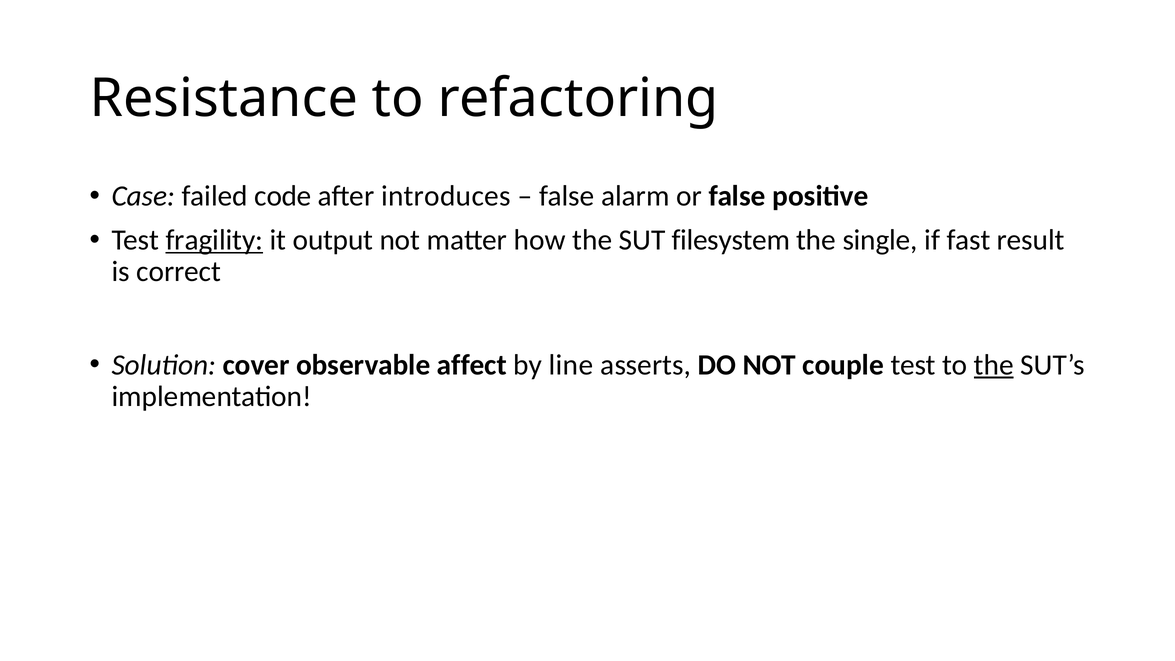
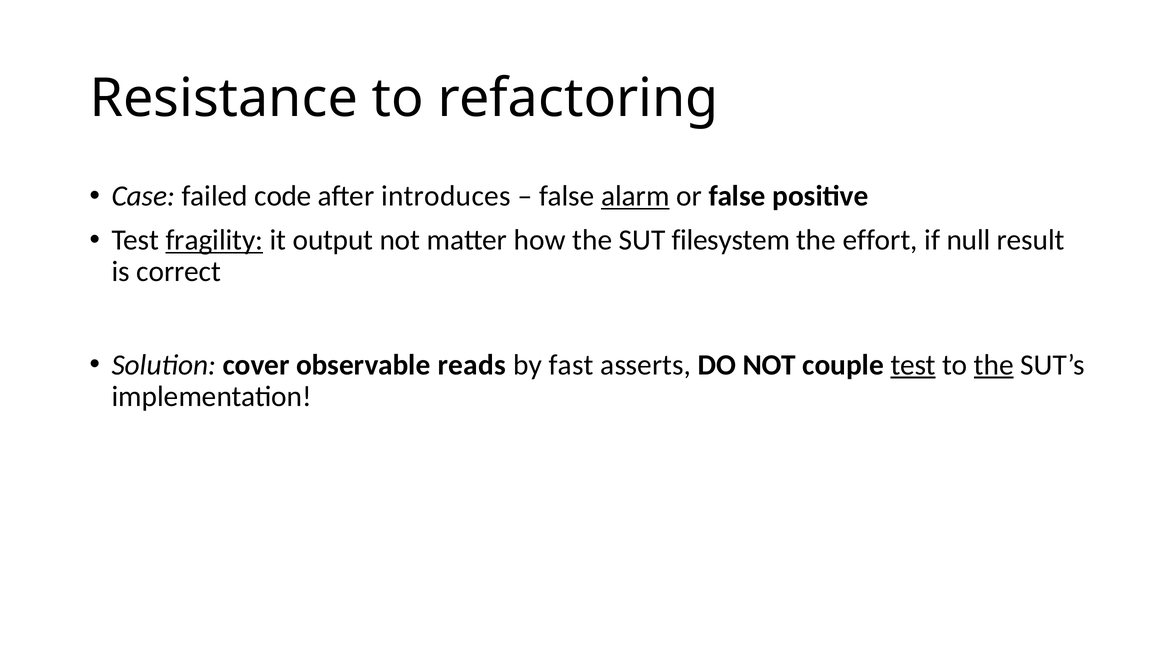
alarm underline: none -> present
single: single -> effort
fast: fast -> null
affect: affect -> reads
line: line -> fast
test at (913, 365) underline: none -> present
